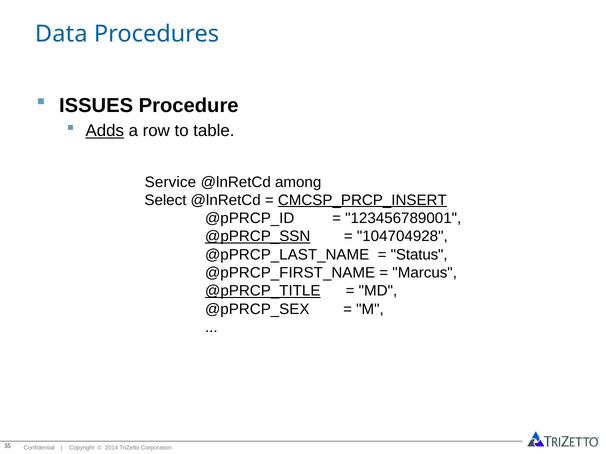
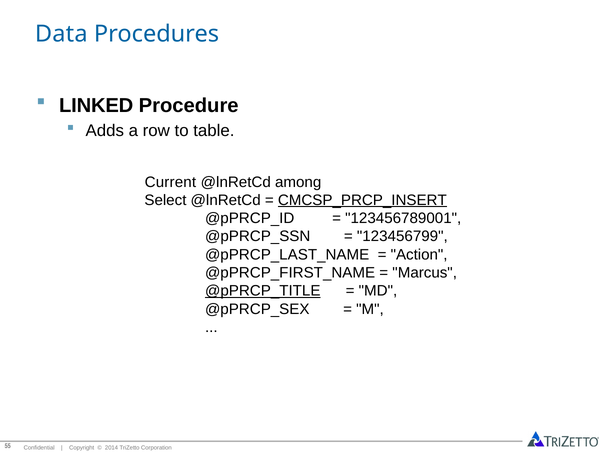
ISSUES: ISSUES -> LINKED
Adds underline: present -> none
Service: Service -> Current
@pPRCP_SSN underline: present -> none
104704928: 104704928 -> 123456799
Status: Status -> Action
